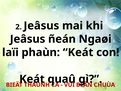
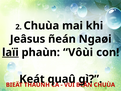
2 Jeâsus: Jeâsus -> Chuùa
laïi underline: none -> present
phaùn Keát: Keát -> Vôùi
